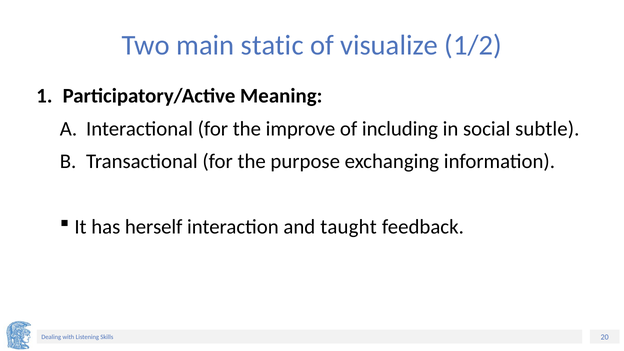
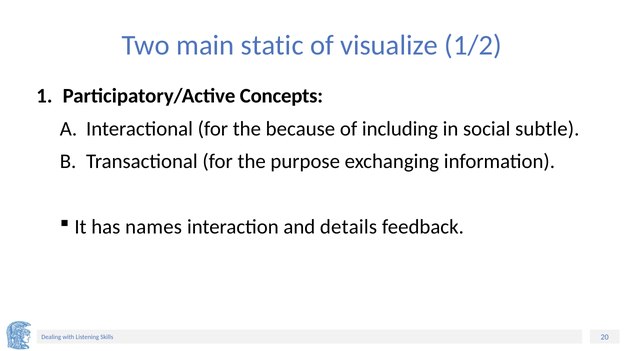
Meaning: Meaning -> Concepts
improve: improve -> because
herself: herself -> names
taught: taught -> details
